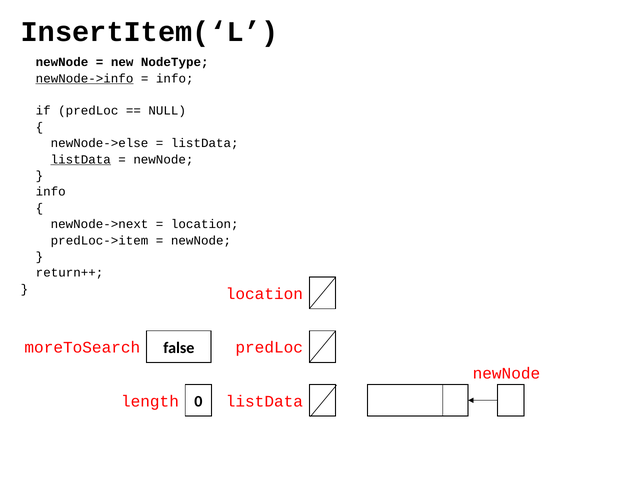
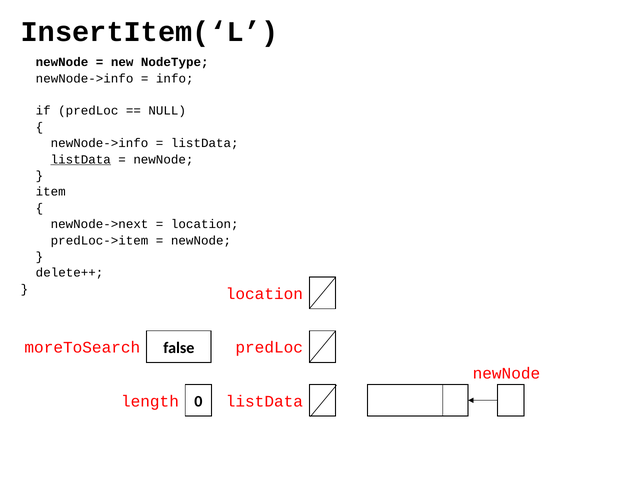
newNode->info at (85, 79) underline: present -> none
newNode->else at (100, 143): newNode->else -> newNode->info
info at (51, 192): info -> item
return++: return++ -> delete++
